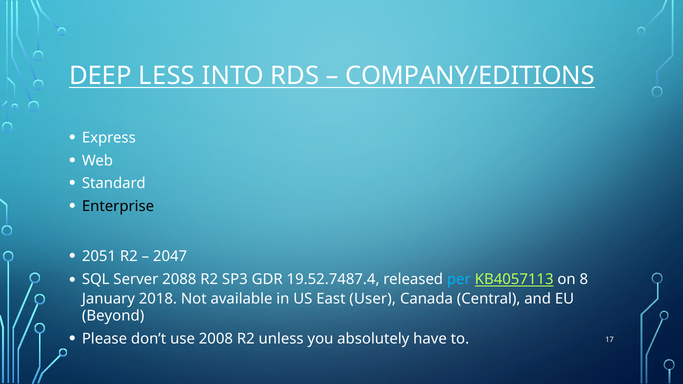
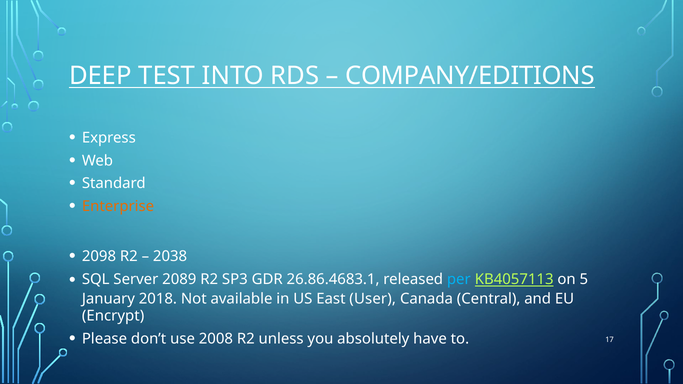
LESS: LESS -> TEST
Enterprise colour: black -> orange
2051: 2051 -> 2098
2047: 2047 -> 2038
2088: 2088 -> 2089
19.52.7487.4: 19.52.7487.4 -> 26.86.4683.1
8: 8 -> 5
Beyond: Beyond -> Encrypt
